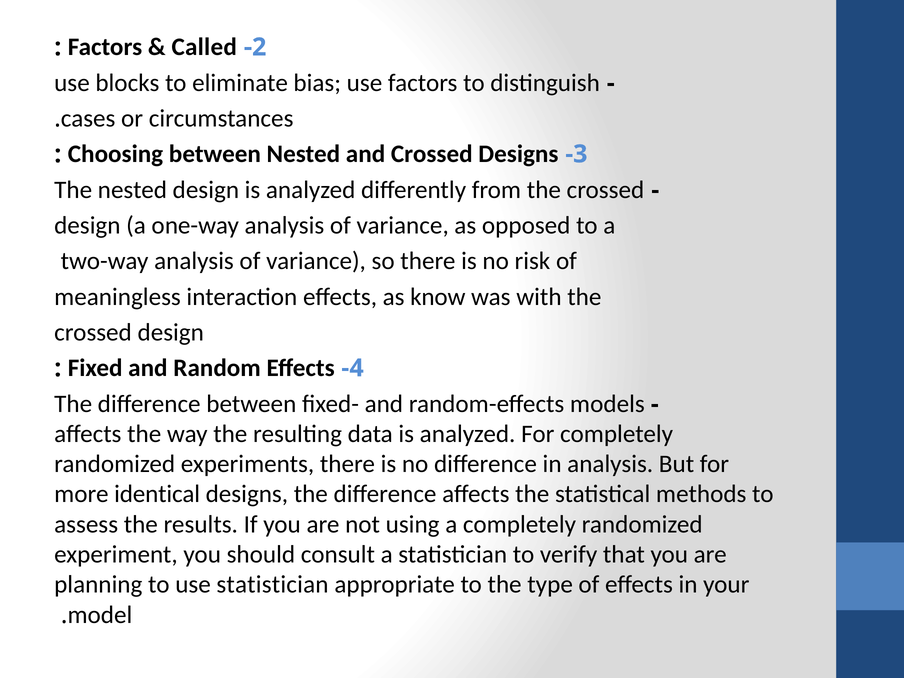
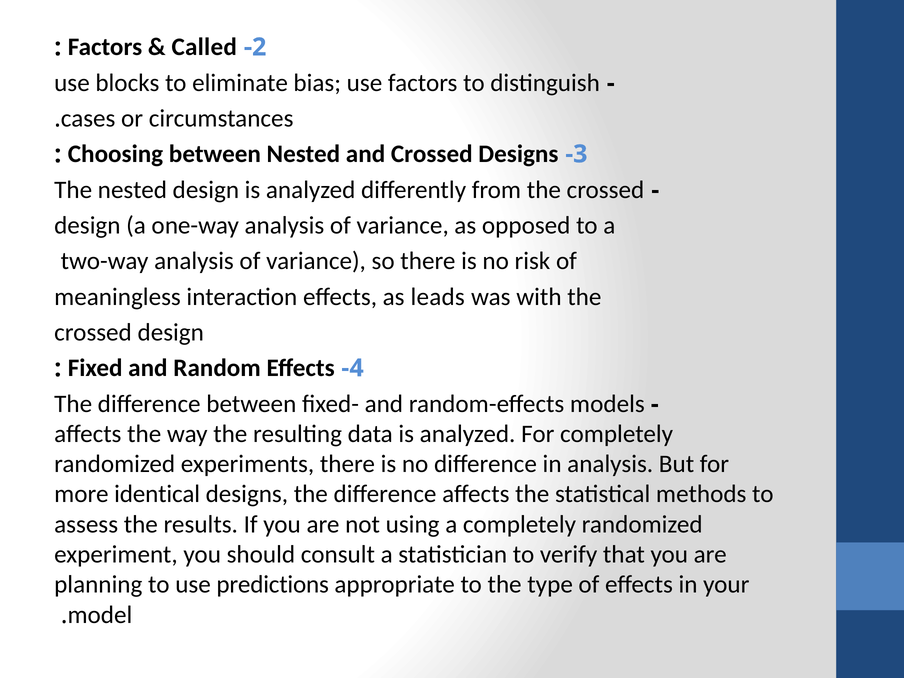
know: know -> leads
use statistician: statistician -> predictions
